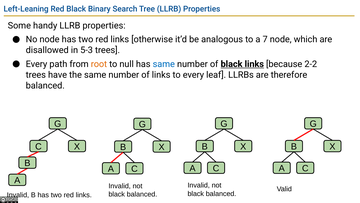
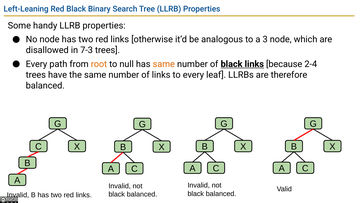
7: 7 -> 3
5-3: 5-3 -> 7-3
same at (164, 64) colour: blue -> orange
2-2: 2-2 -> 2-4
